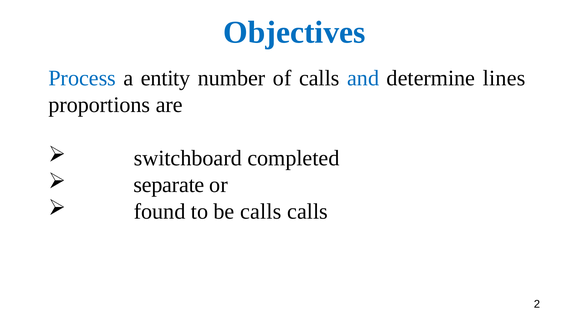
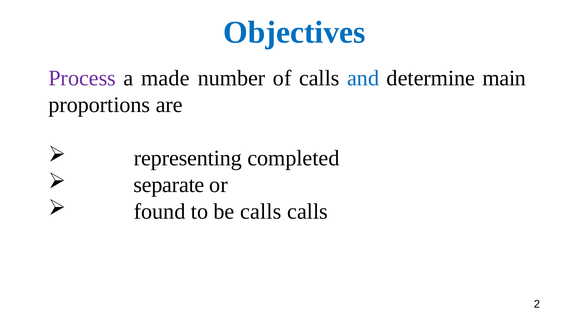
Process colour: blue -> purple
entity: entity -> made
lines: lines -> main
switchboard: switchboard -> representing
